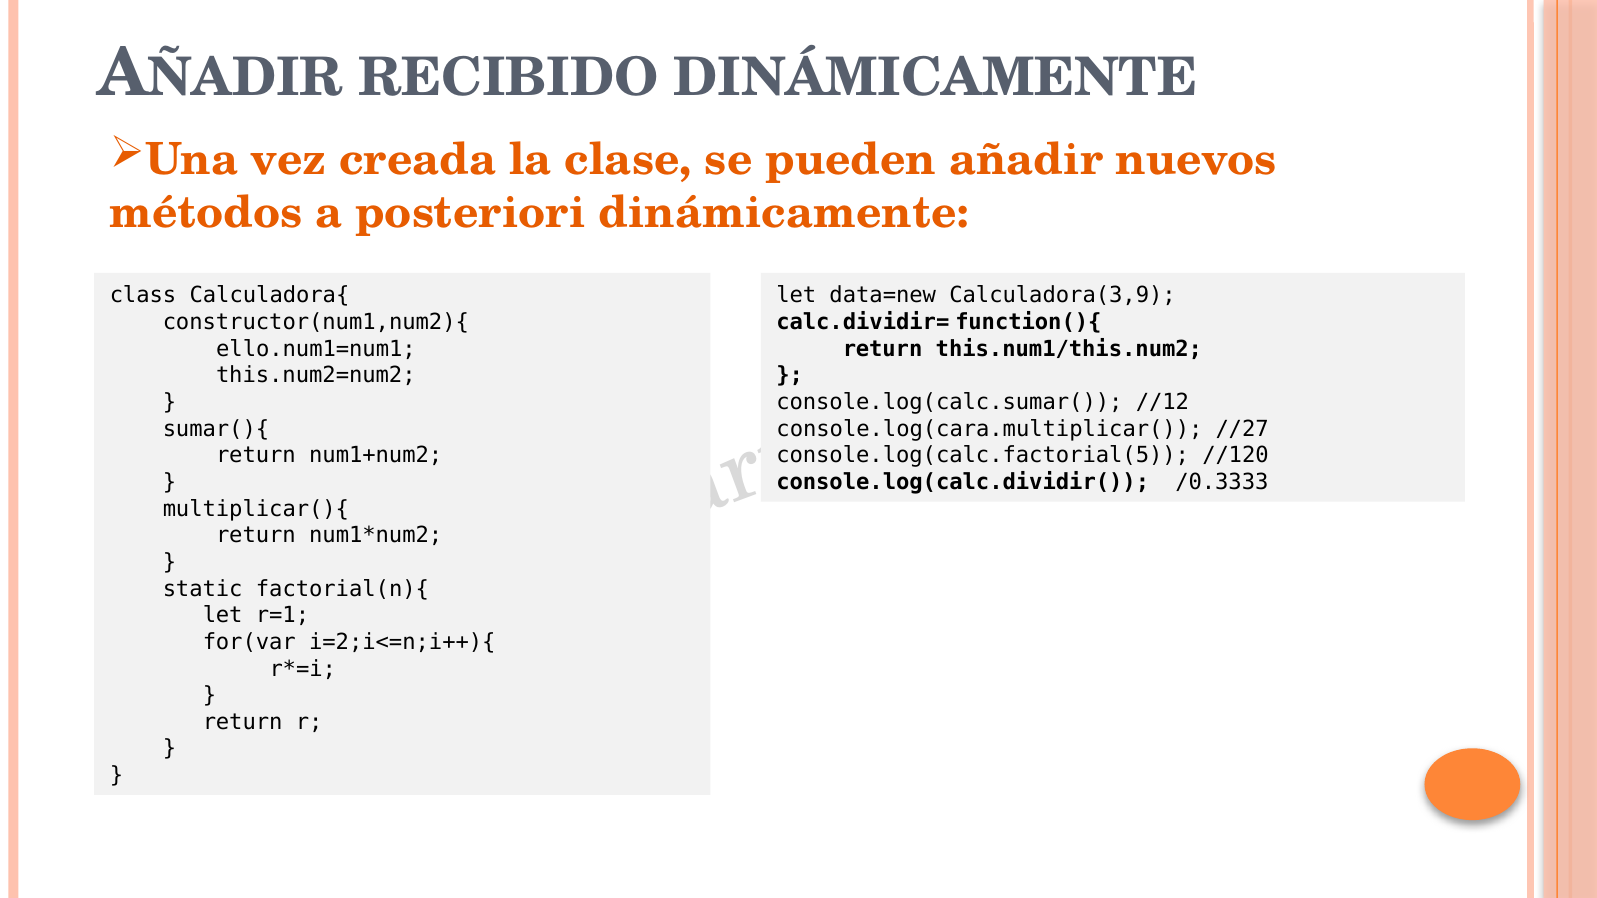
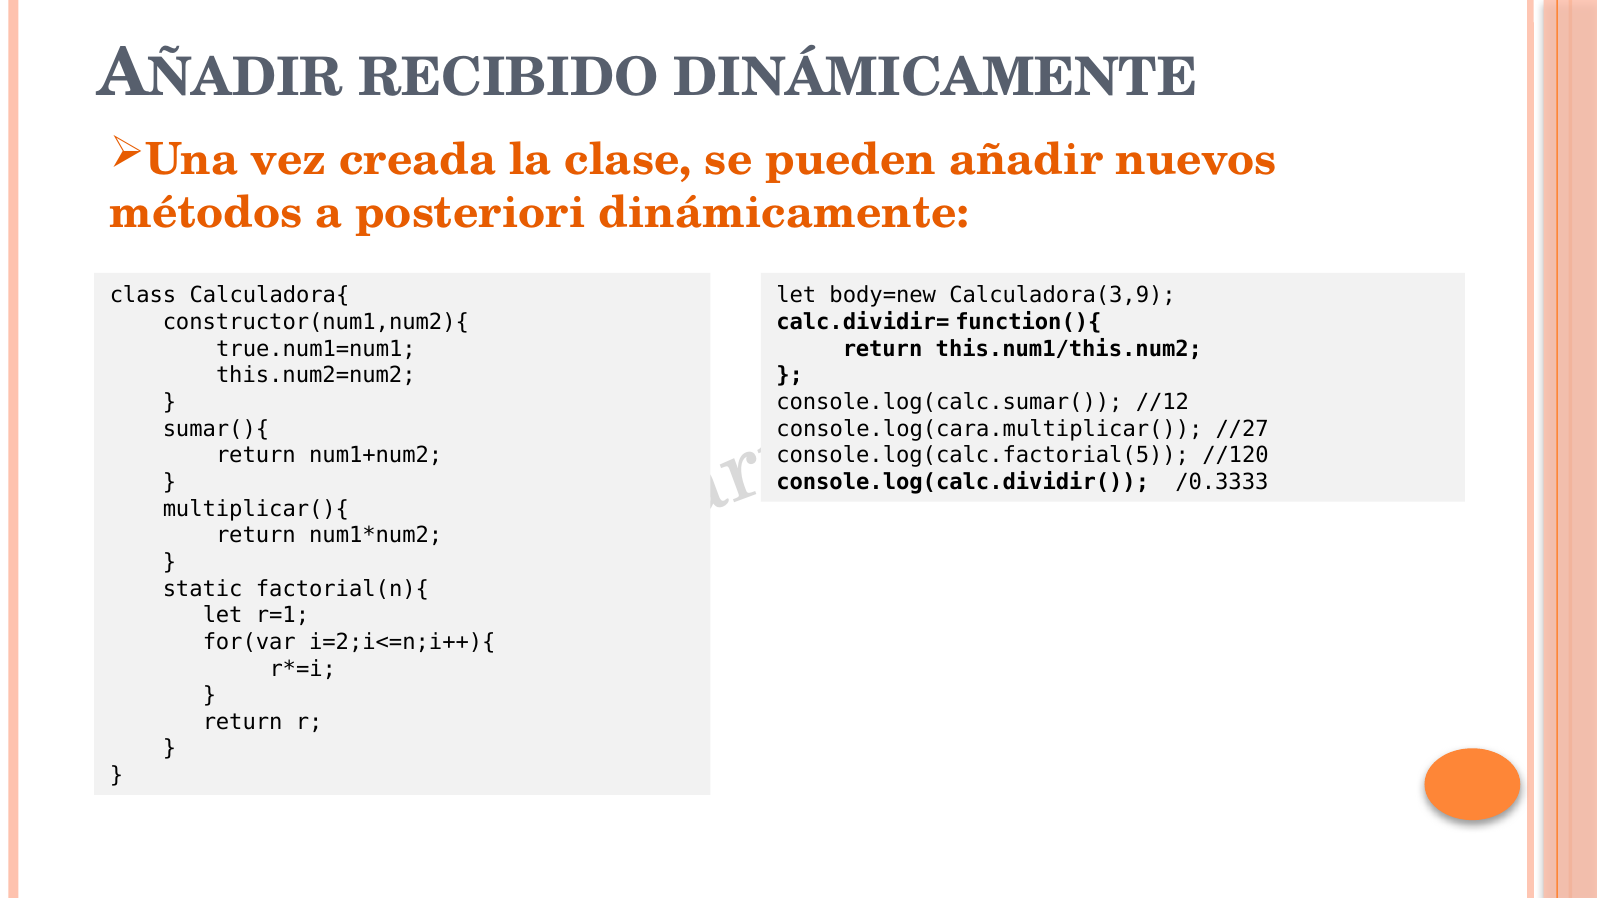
data=new: data=new -> body=new
ello.num1=num1: ello.num1=num1 -> true.num1=num1
